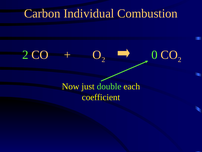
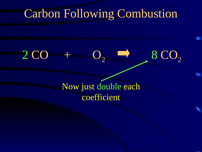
Individual: Individual -> Following
0: 0 -> 8
